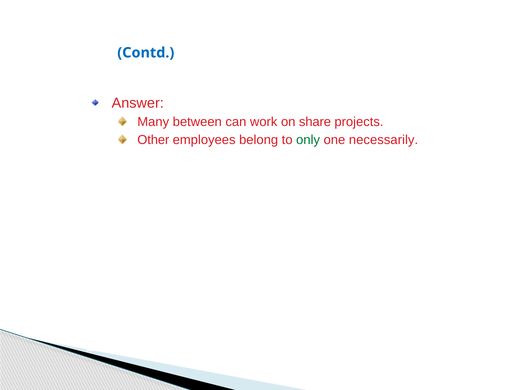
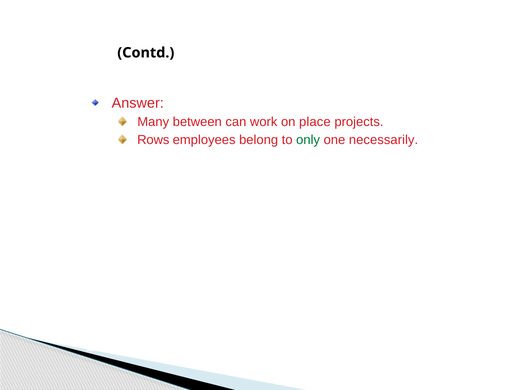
Contd colour: blue -> black
share: share -> place
Other: Other -> Rows
